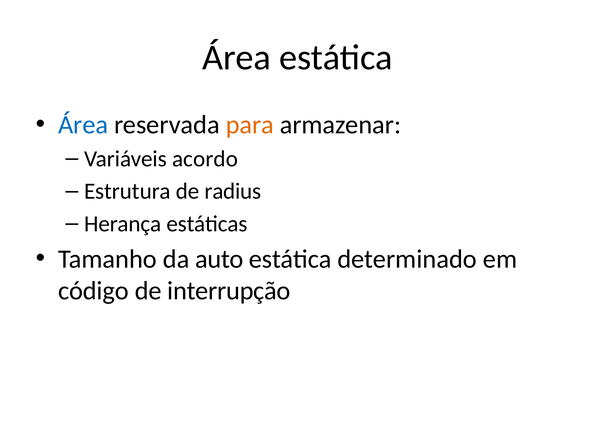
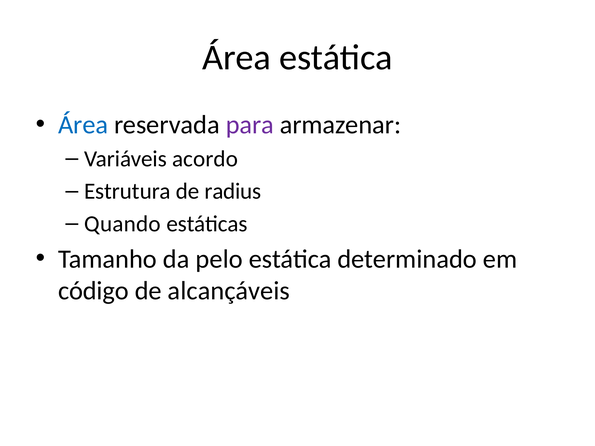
para colour: orange -> purple
Herança: Herança -> Quando
auto: auto -> pelo
interrupção: interrupção -> alcançáveis
